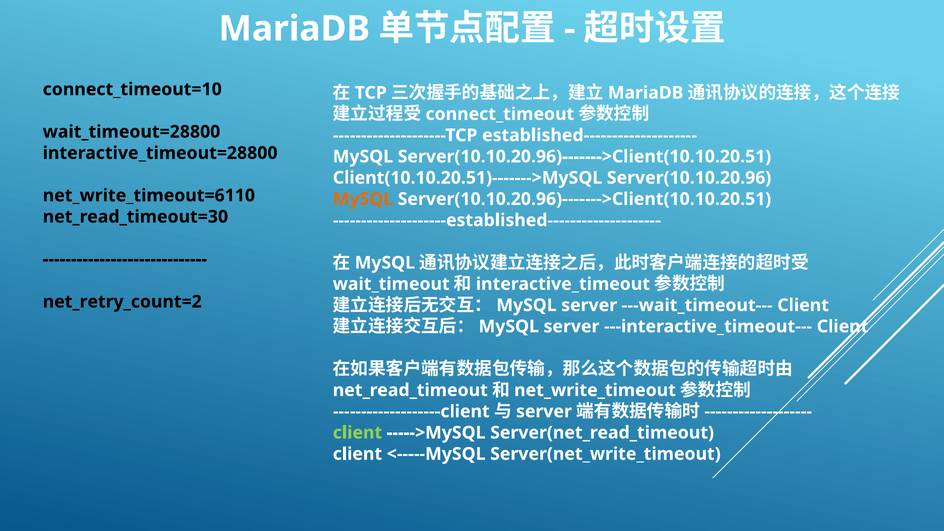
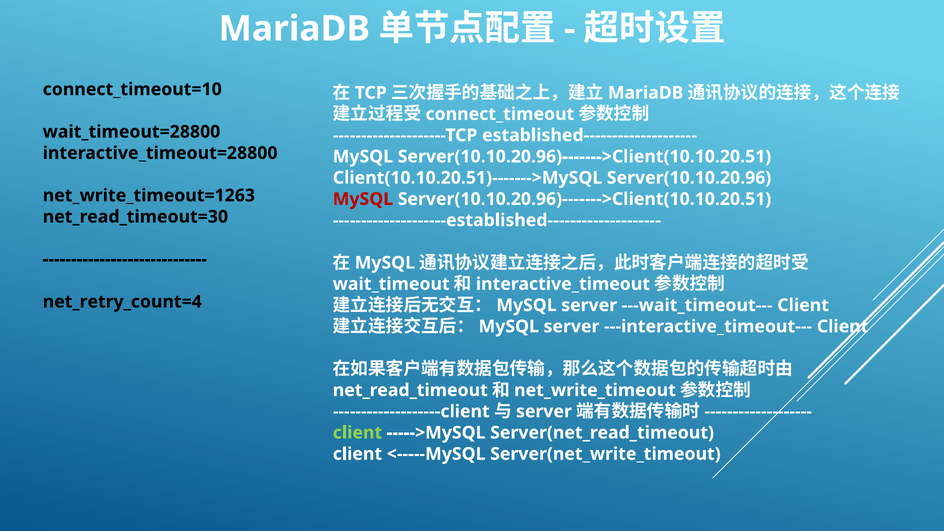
net_write_timeout=6110: net_write_timeout=6110 -> net_write_timeout=1263
MySQL at (363, 199) colour: orange -> red
net_retry_count=2: net_retry_count=2 -> net_retry_count=4
